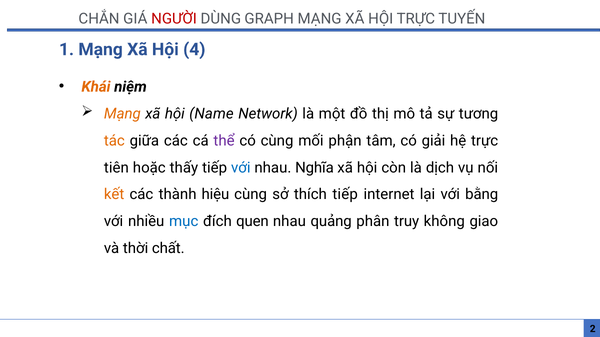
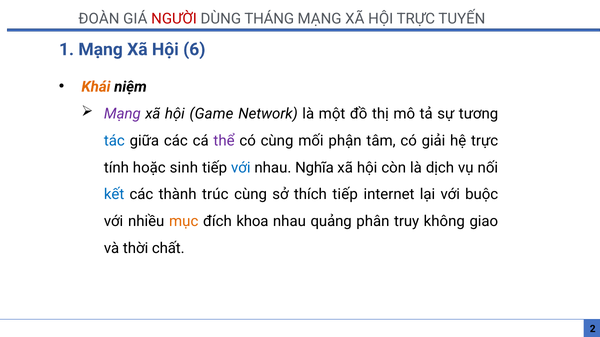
CHẮN: CHẮN -> ĐOÀN
GRAPH: GRAPH -> THÁNG
4: 4 -> 6
Mạng at (122, 114) colour: orange -> purple
Name: Name -> Game
tác colour: orange -> blue
tiên: tiên -> tính
thấy: thấy -> sinh
kết colour: orange -> blue
hiệu: hiệu -> trúc
bằng: bằng -> buộc
mục colour: blue -> orange
quen: quen -> khoa
